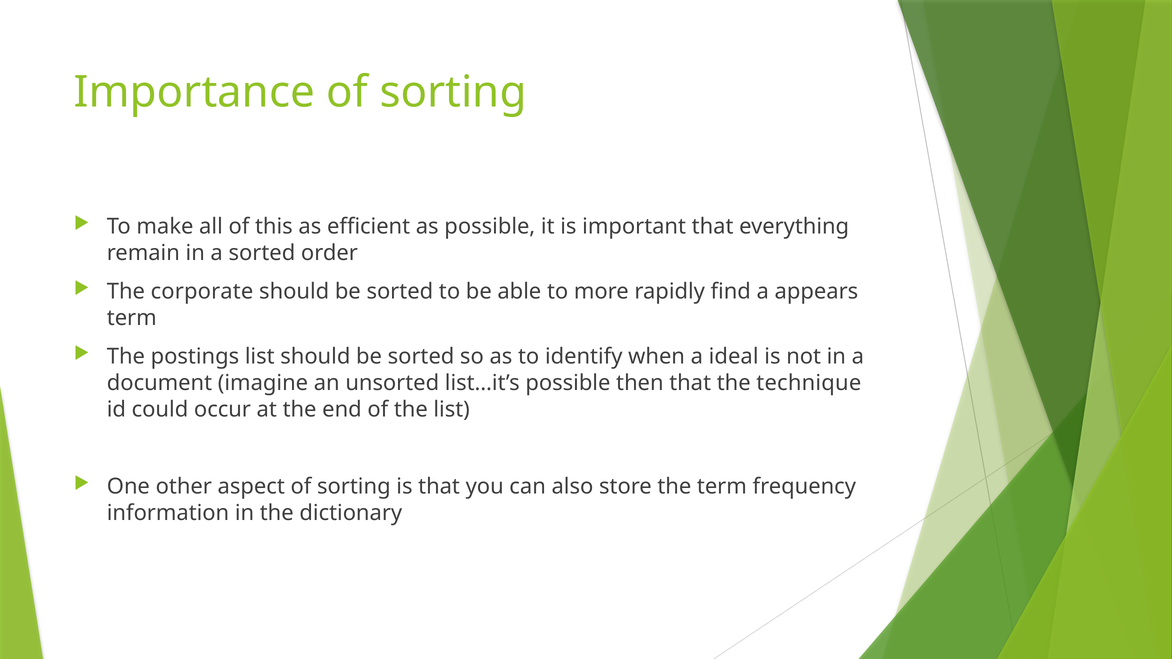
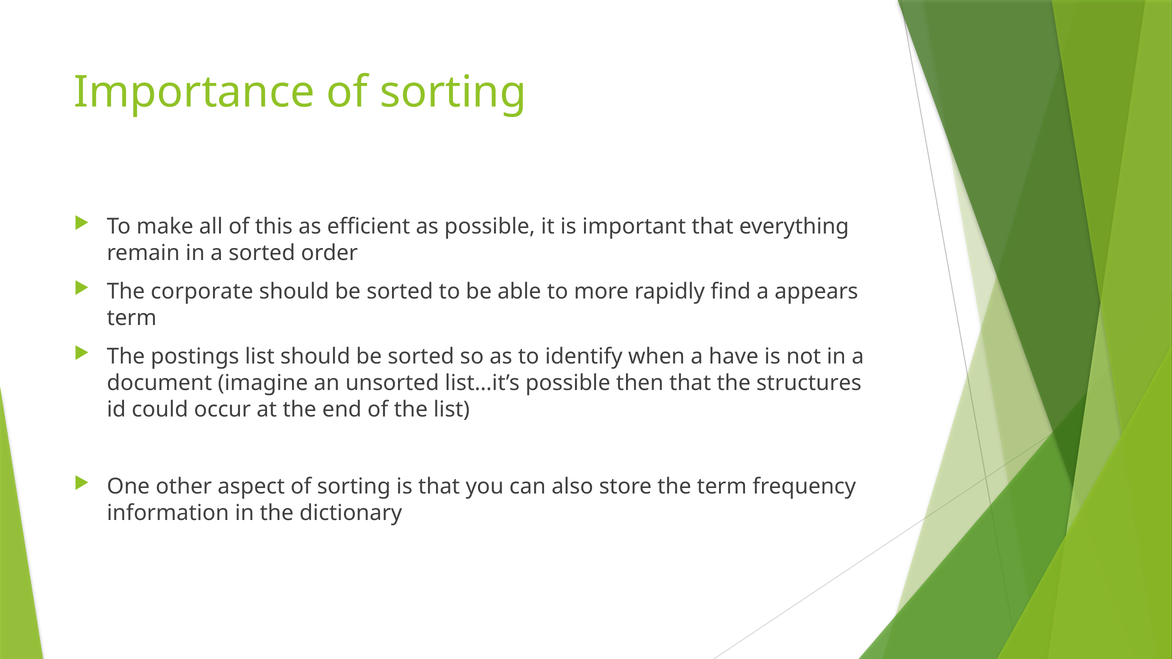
ideal: ideal -> have
technique: technique -> structures
